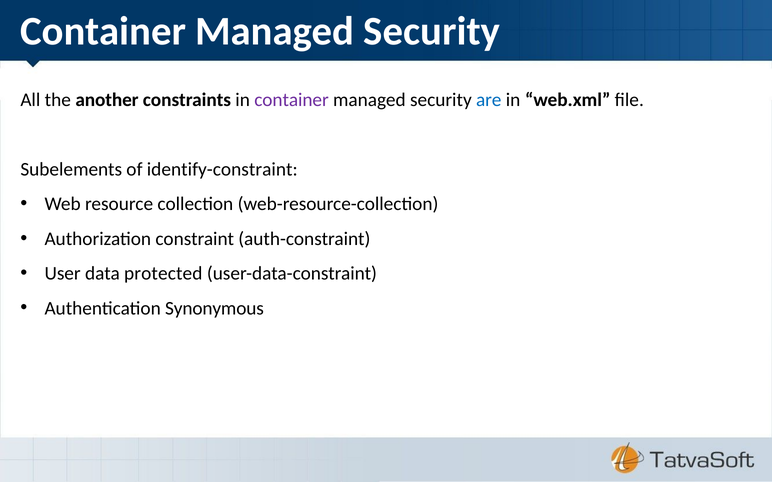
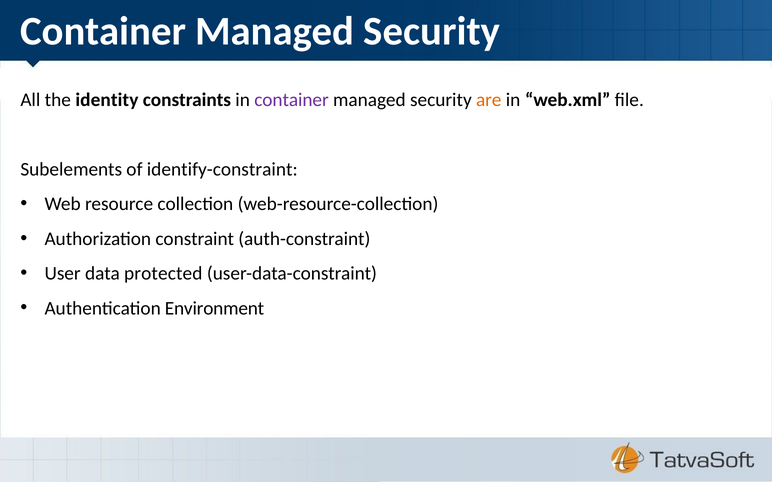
another: another -> identity
are colour: blue -> orange
Synonymous: Synonymous -> Environment
